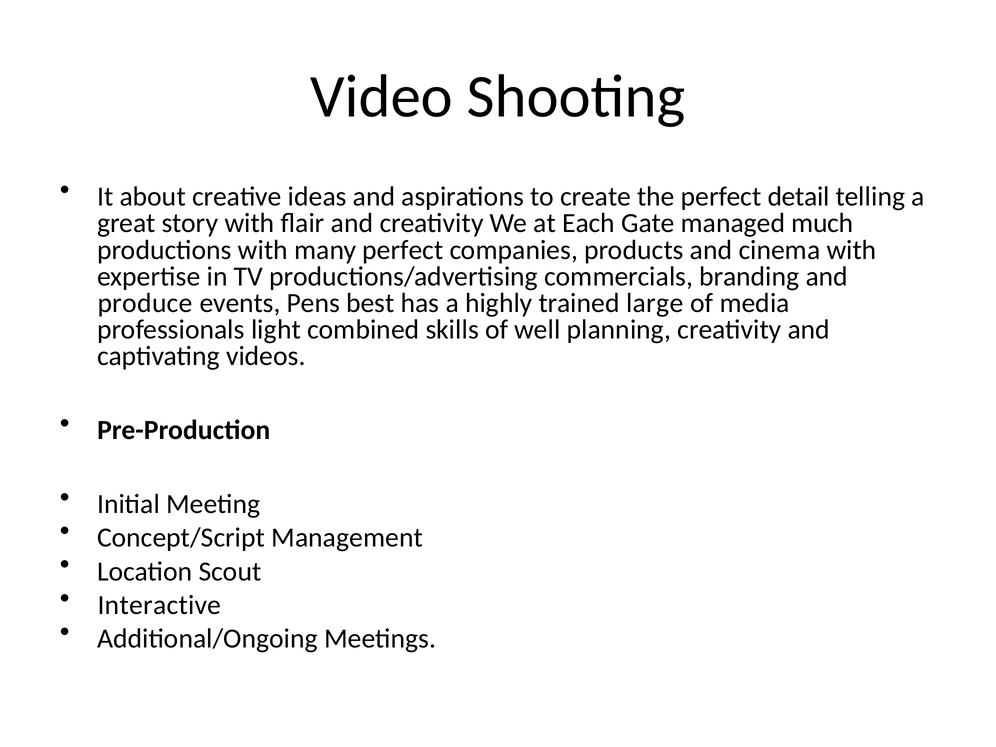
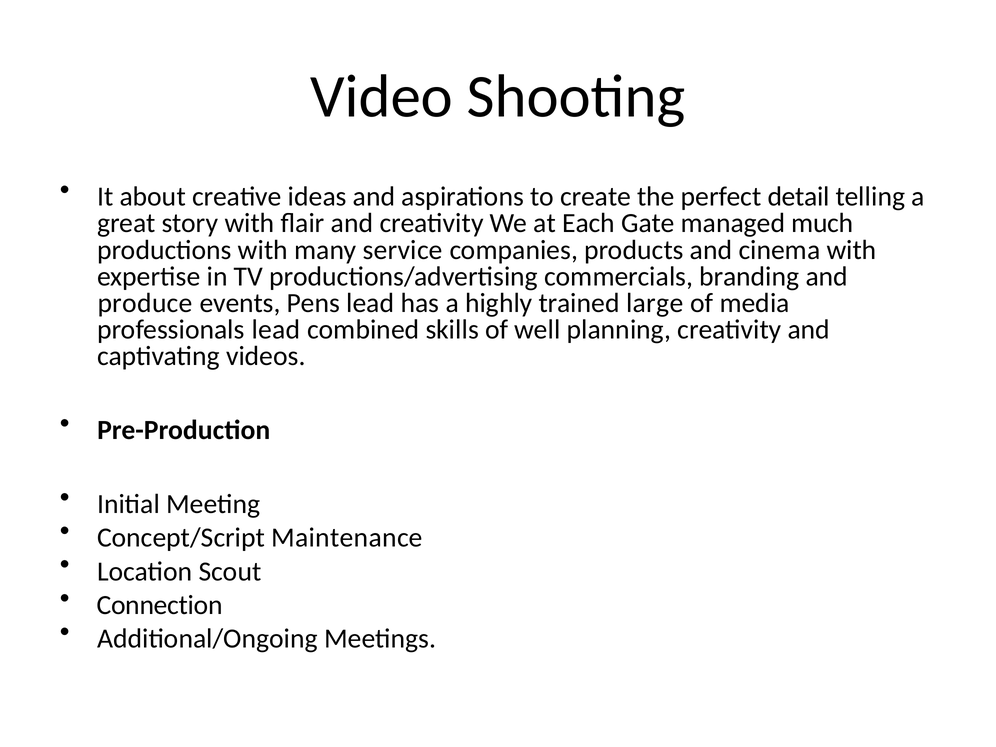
many perfect: perfect -> service
Pens best: best -> lead
professionals light: light -> lead
Management: Management -> Maintenance
Interactive: Interactive -> Connection
